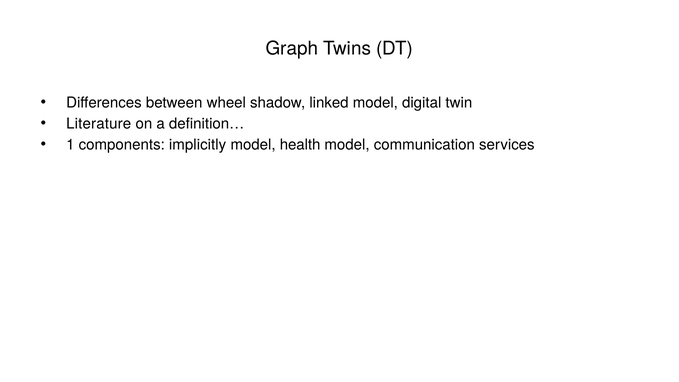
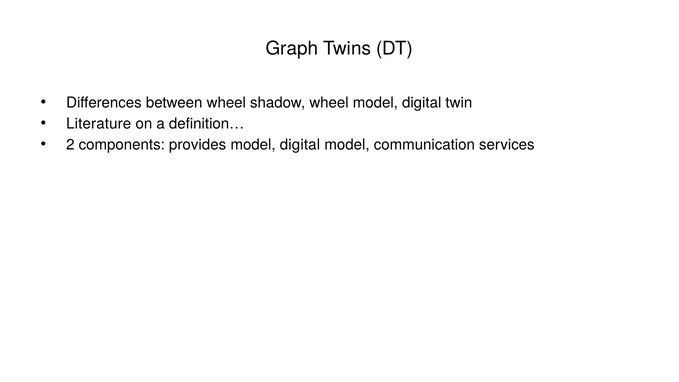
shadow linked: linked -> wheel
1: 1 -> 2
implicitly: implicitly -> provides
health at (300, 145): health -> digital
